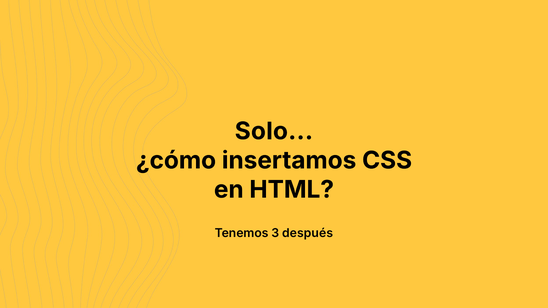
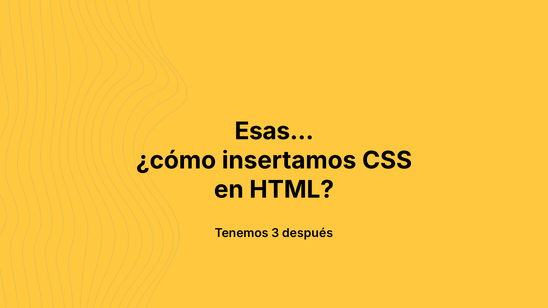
Solo: Solo -> Esas
